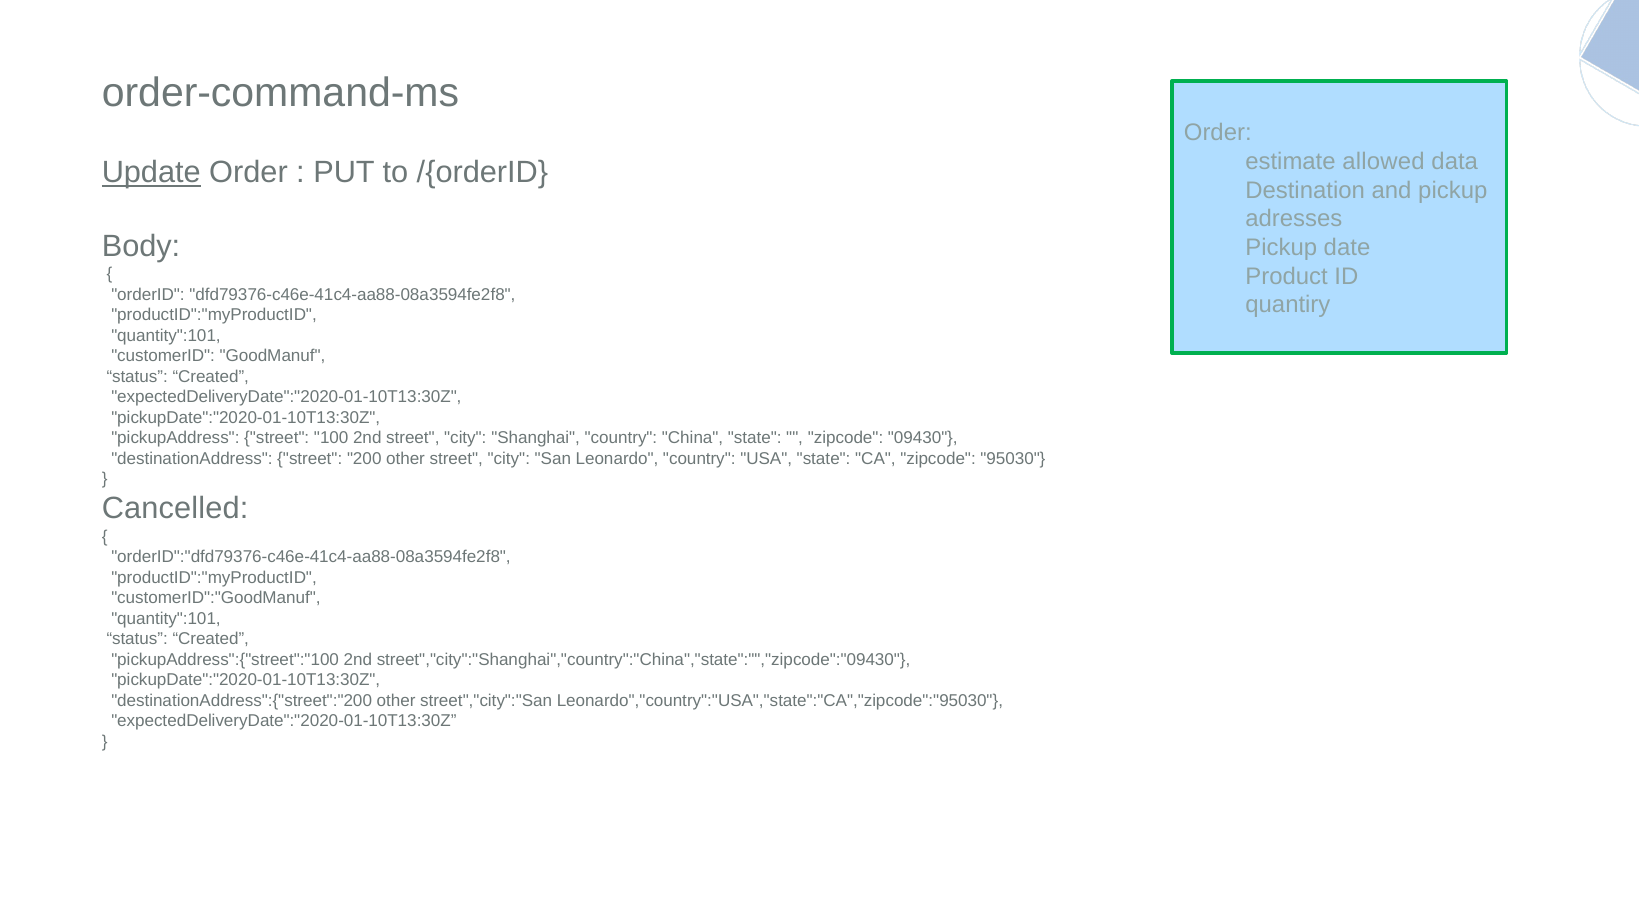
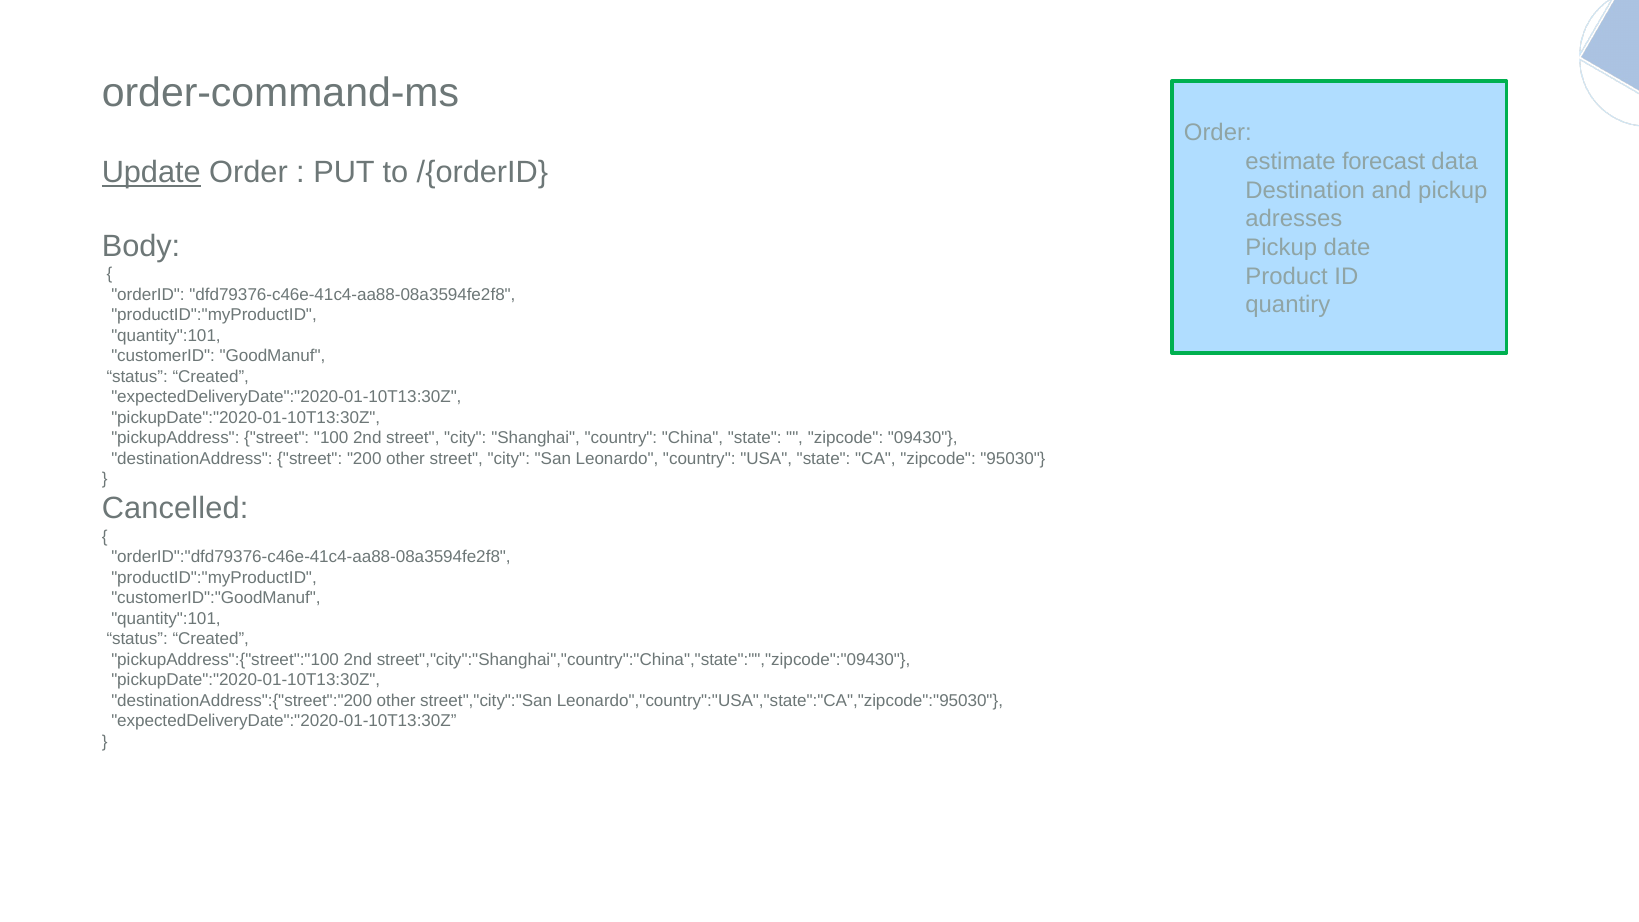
allowed: allowed -> forecast
